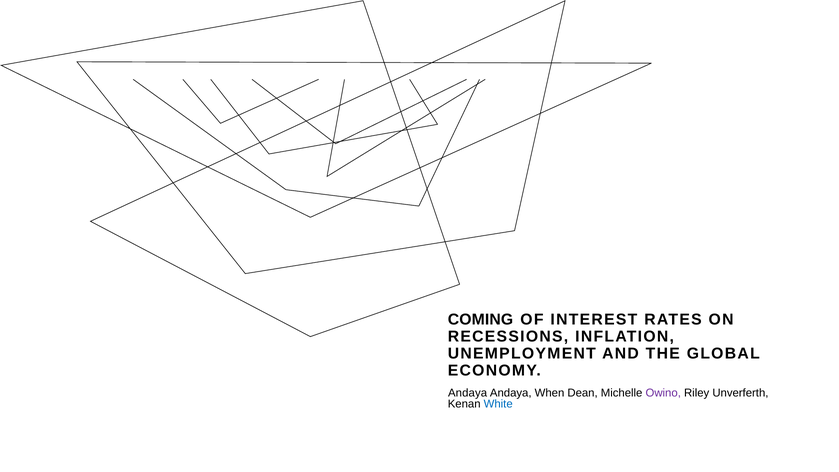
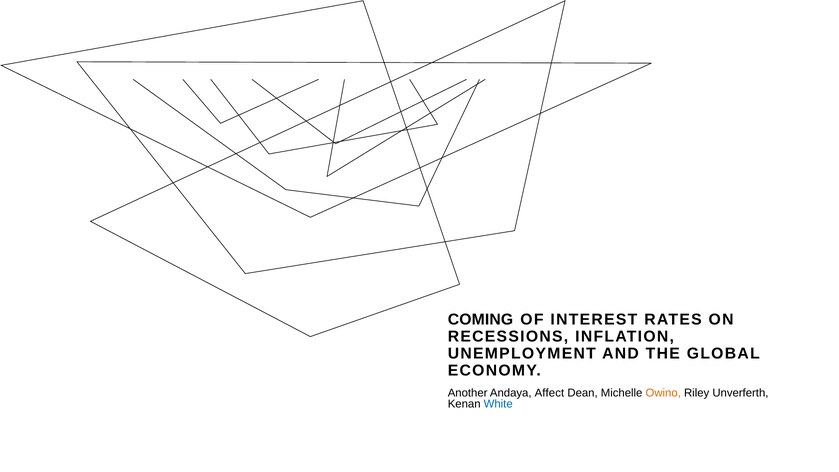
Andaya at (468, 393): Andaya -> Another
When: When -> Affect
Owino colour: purple -> orange
